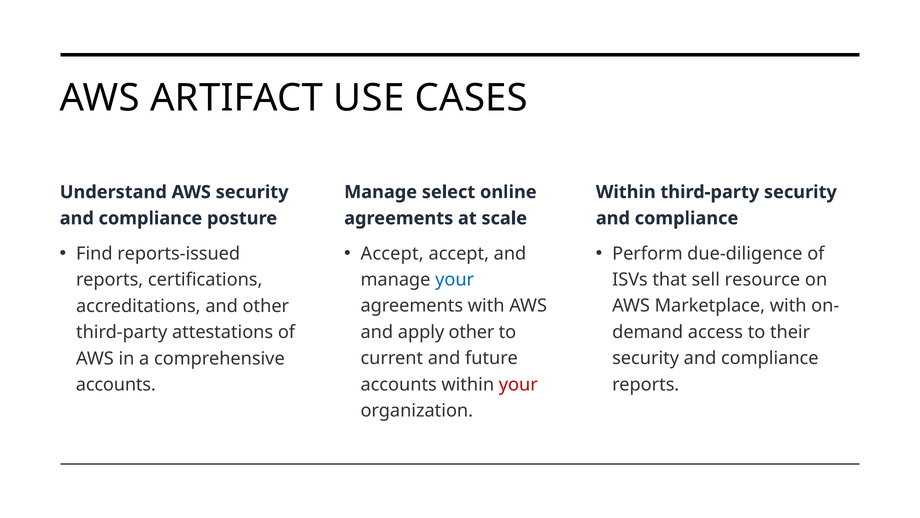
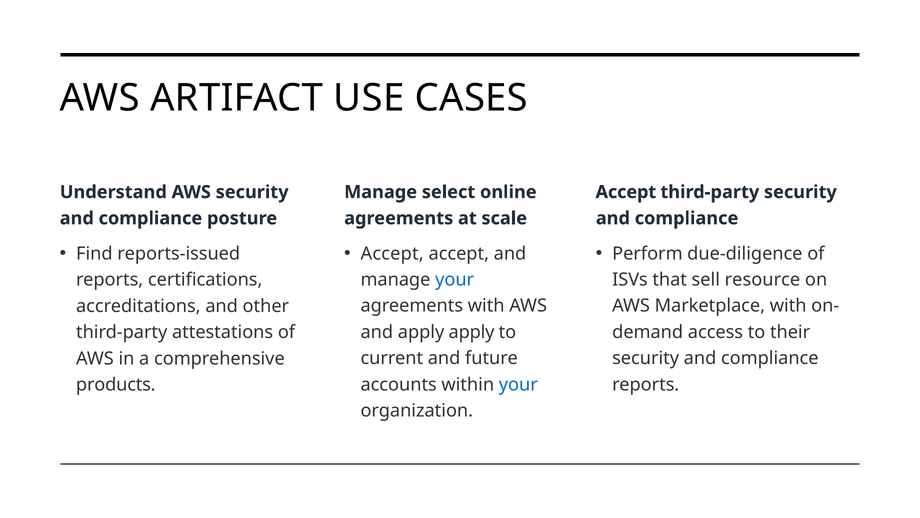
Within at (626, 192): Within -> Accept
apply other: other -> apply
your at (518, 384) colour: red -> blue
accounts at (116, 384): accounts -> products
